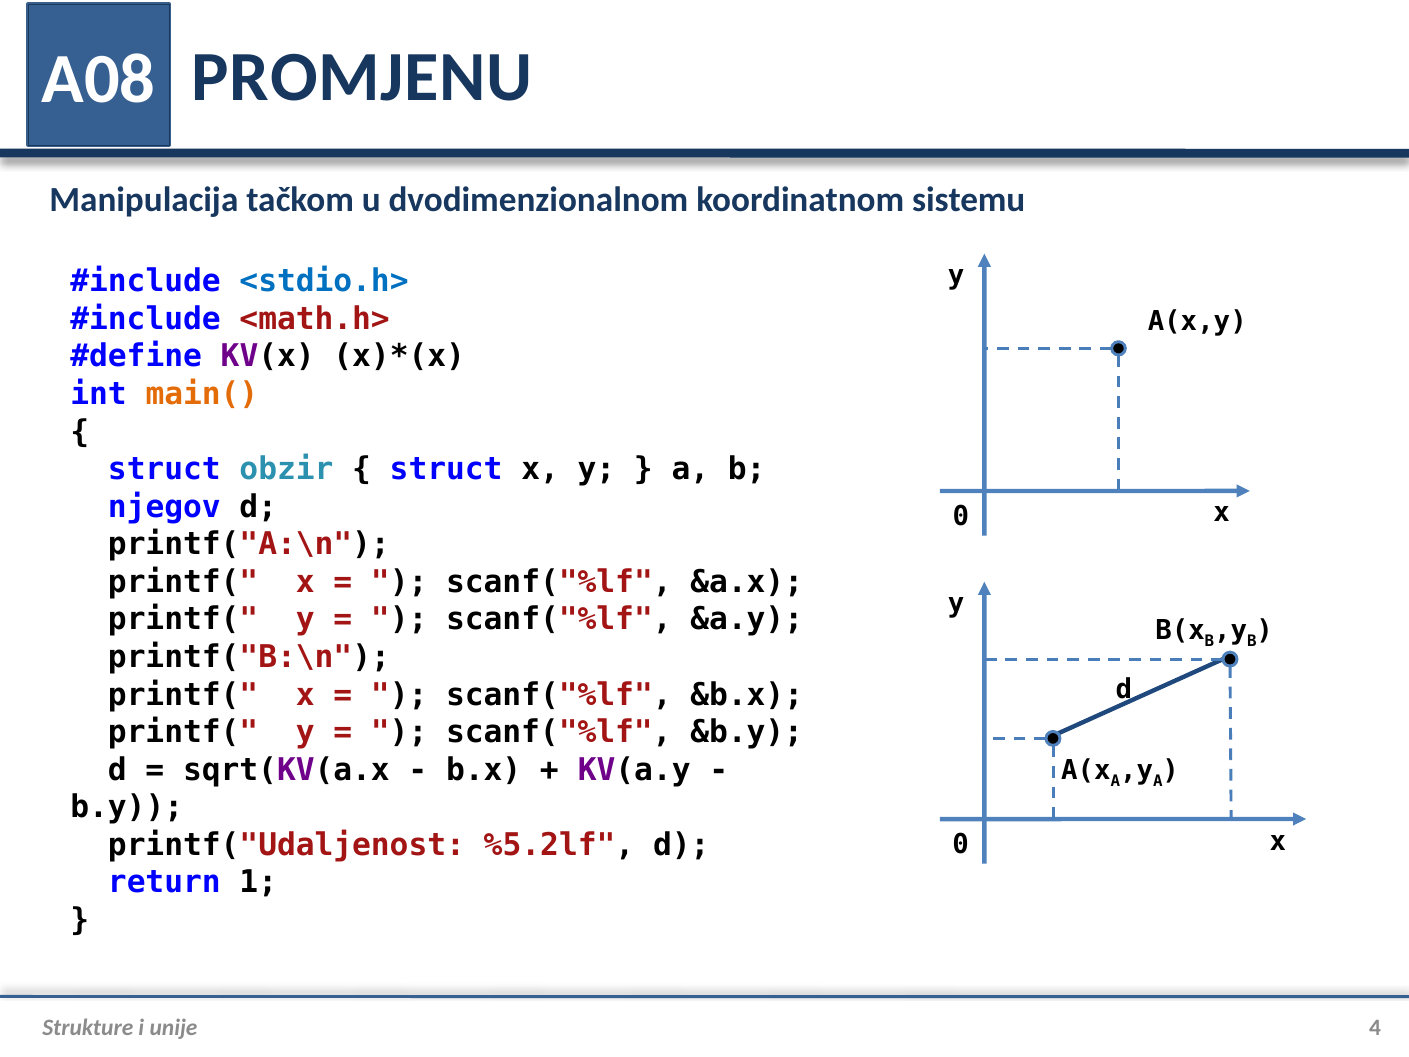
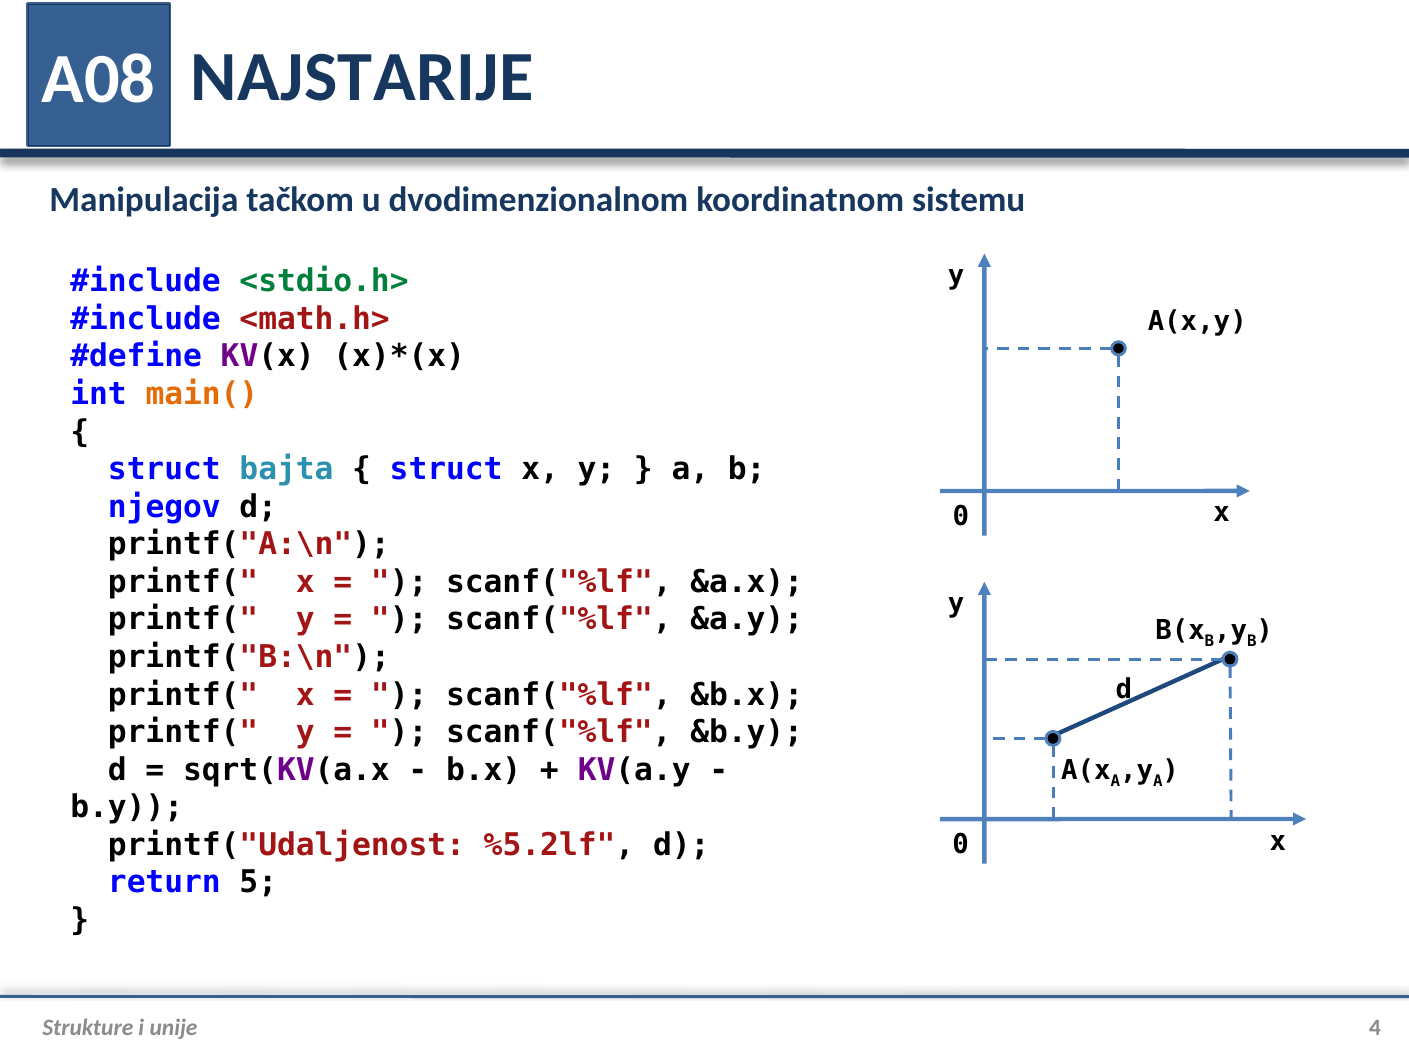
PROMJENU: PROMJENU -> NAJSTARIJE
<stdio.h> colour: blue -> green
obzir: obzir -> bajta
1: 1 -> 5
